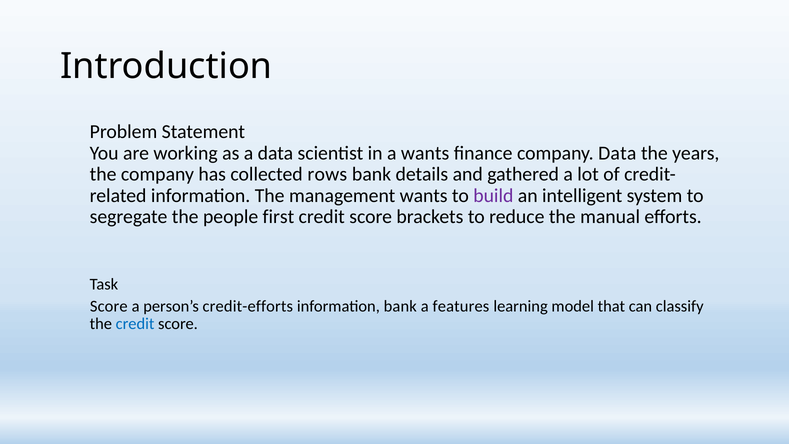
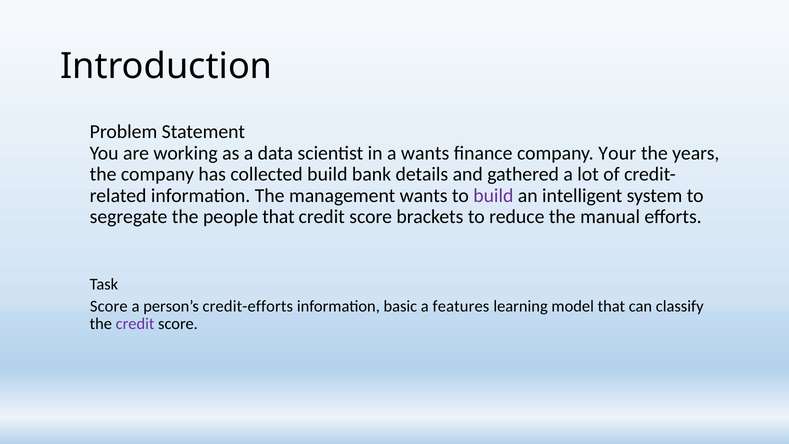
company Data: Data -> Your
collected rows: rows -> build
people first: first -> that
information bank: bank -> basic
credit at (135, 324) colour: blue -> purple
